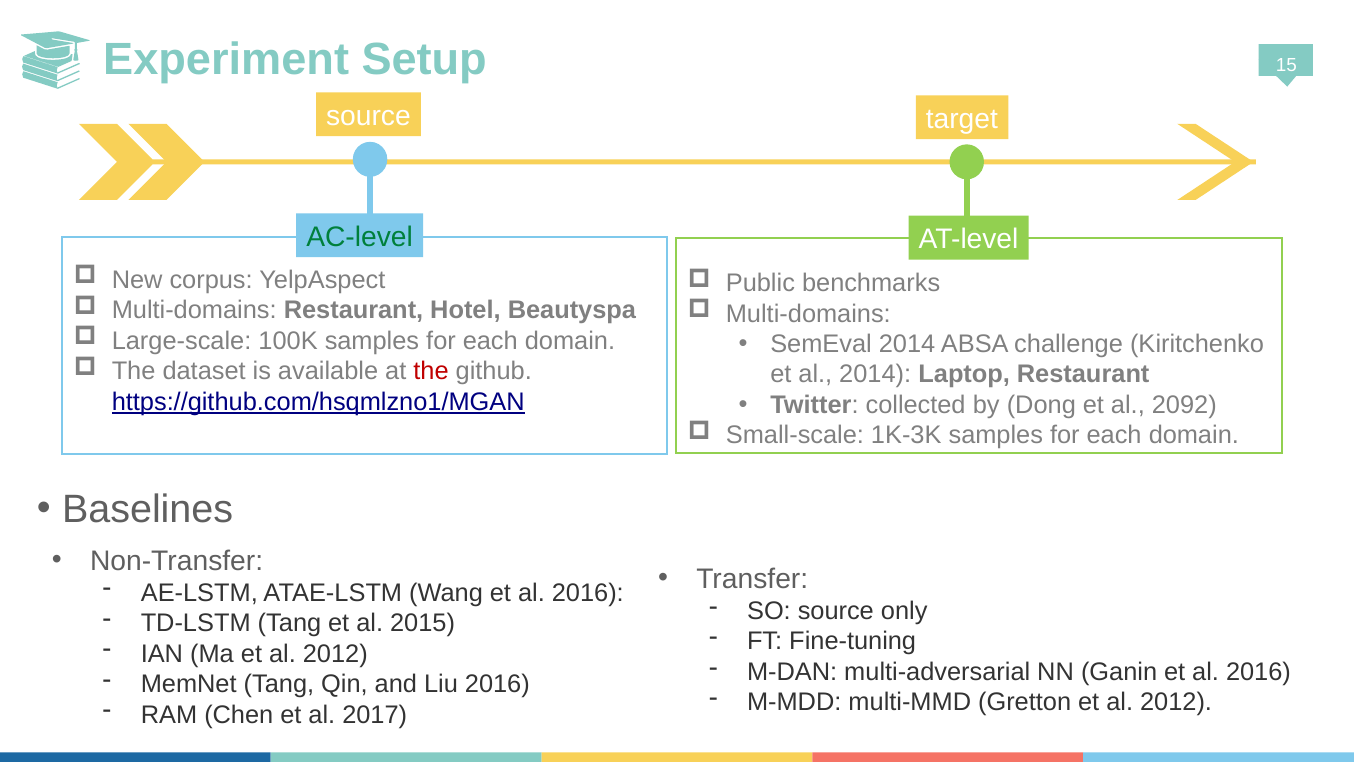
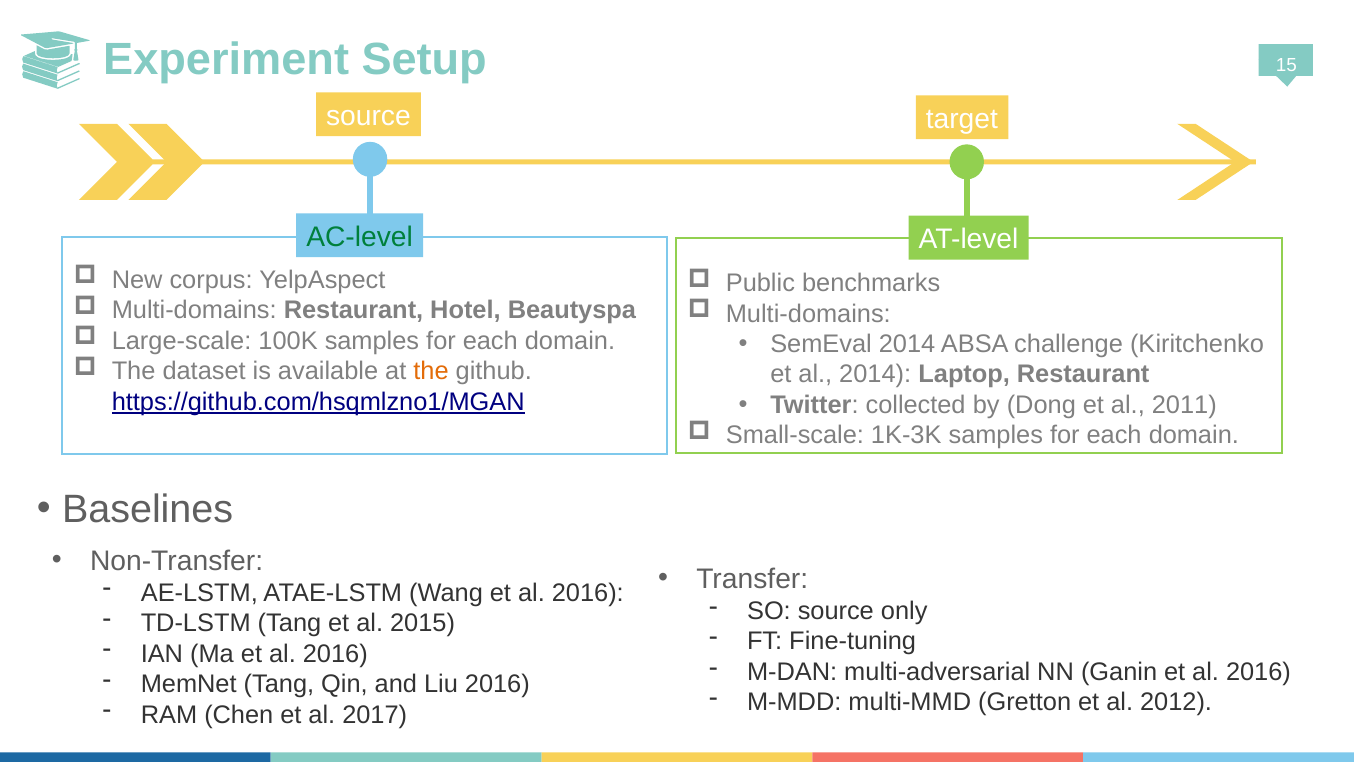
the at (431, 371) colour: red -> orange
2092: 2092 -> 2011
Ma et al 2012: 2012 -> 2016
